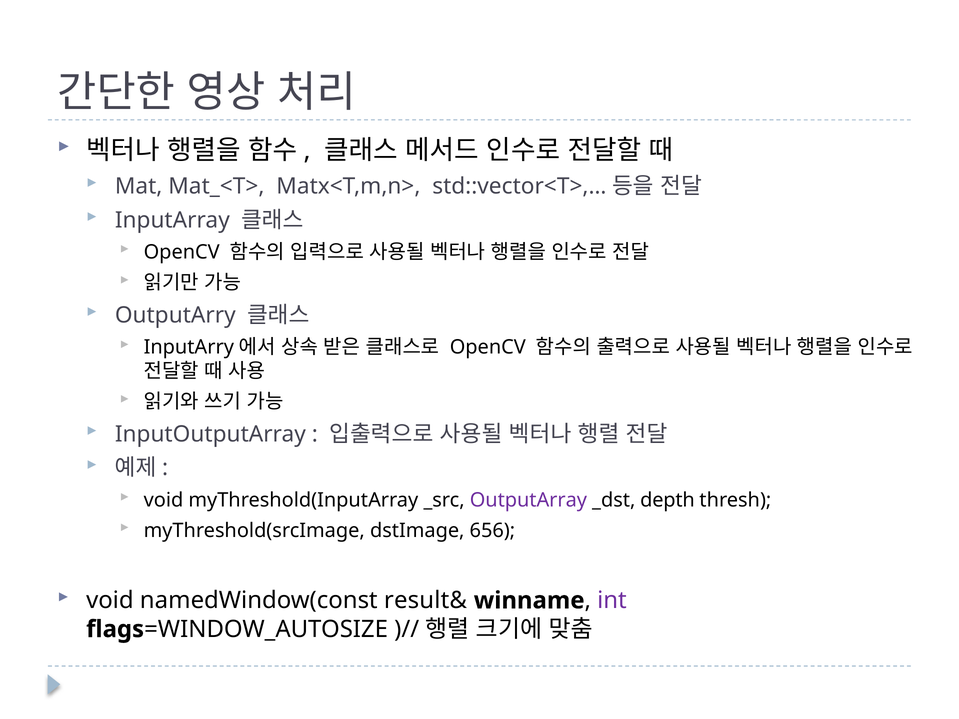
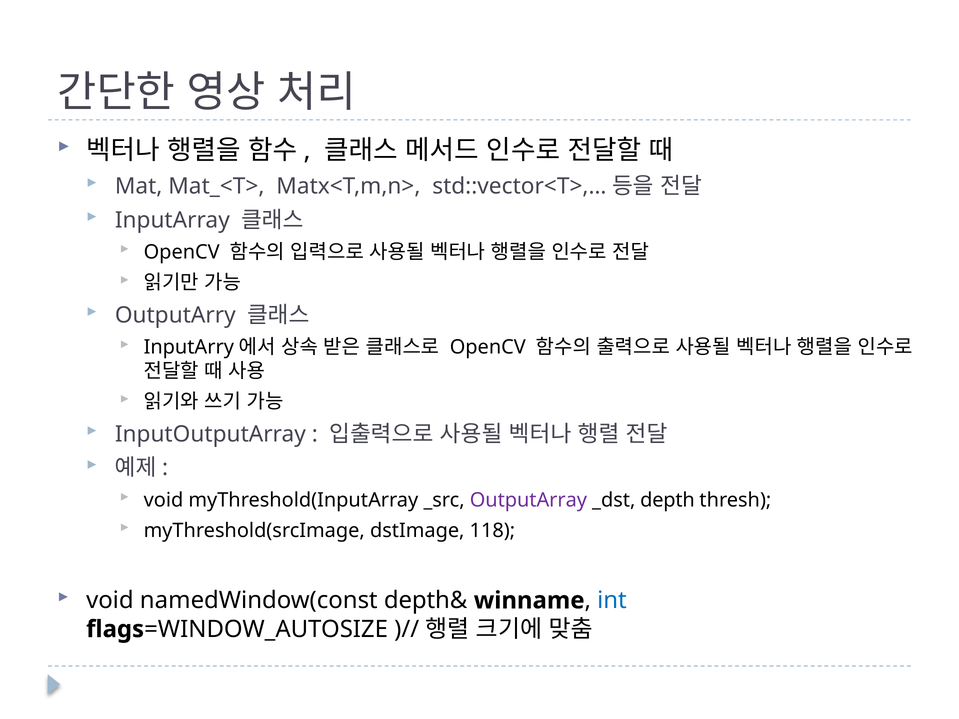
656: 656 -> 118
result&: result& -> depth&
int colour: purple -> blue
